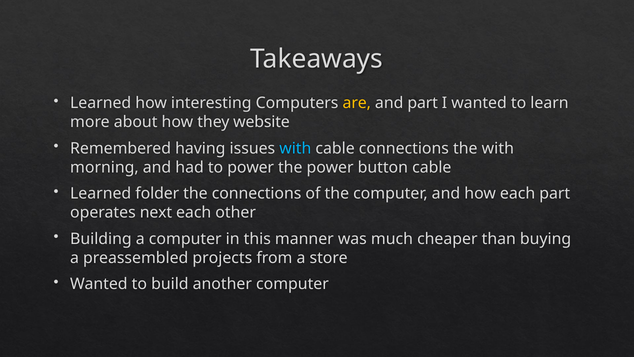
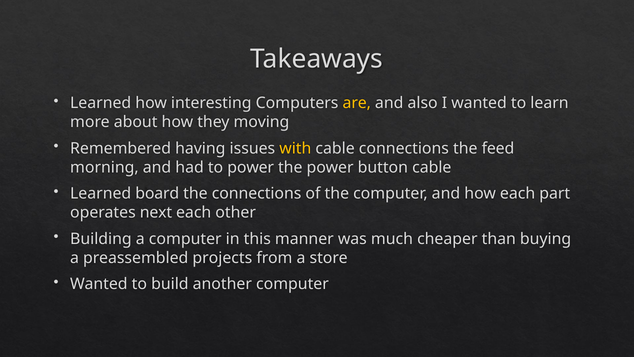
and part: part -> also
website: website -> moving
with at (295, 148) colour: light blue -> yellow
the with: with -> feed
folder: folder -> board
